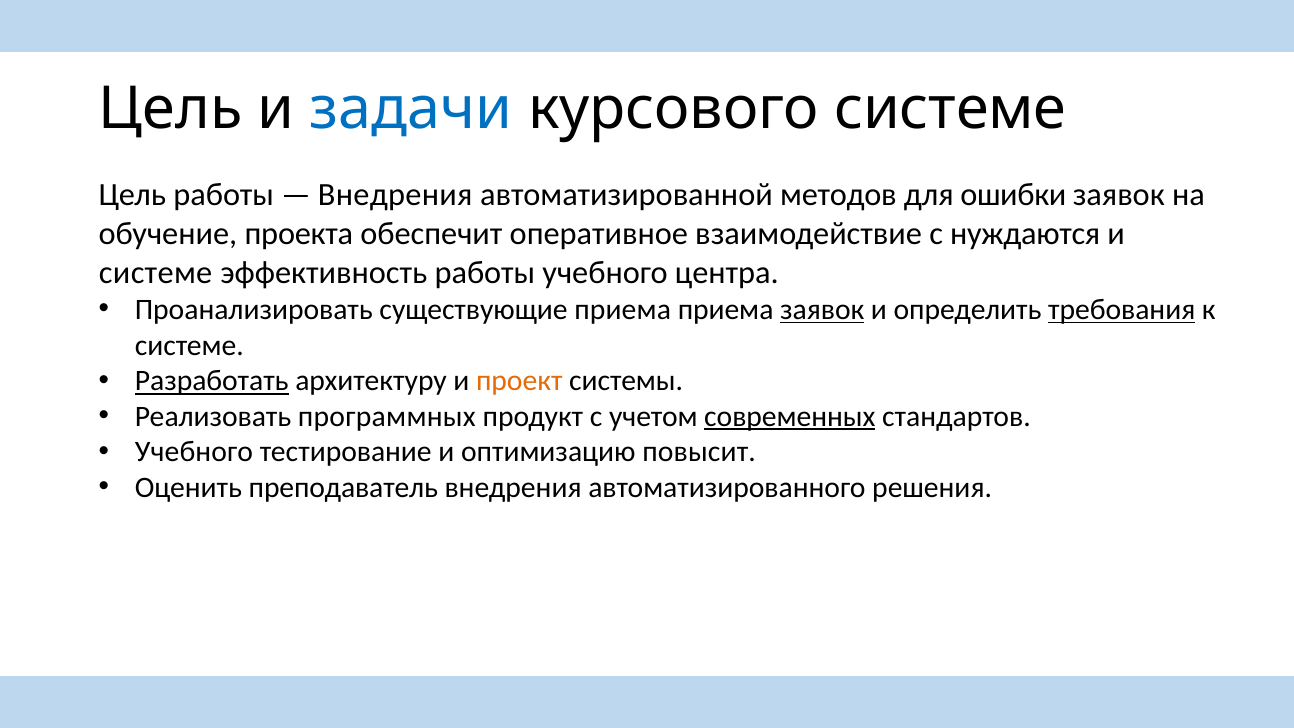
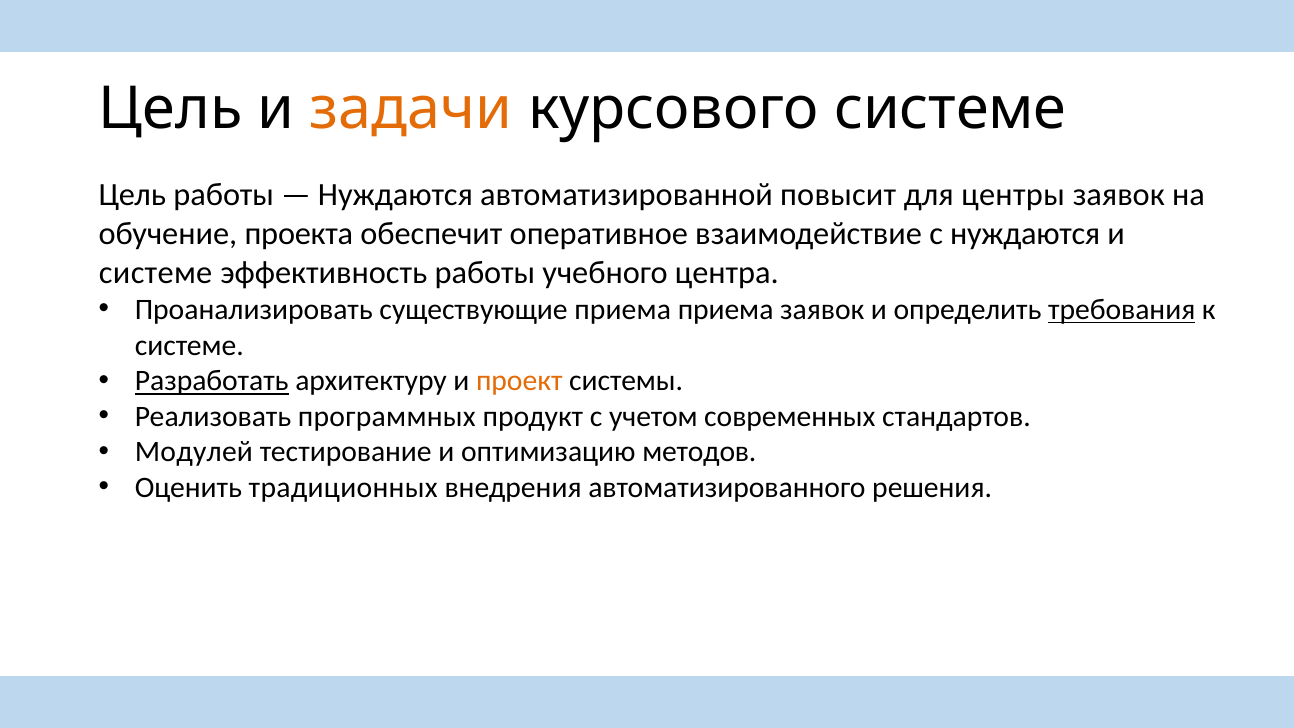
задачи colour: blue -> orange
Внедрения at (395, 195): Внедрения -> Нуждаются
методов: методов -> повысит
ошибки: ошибки -> центры
заявок at (822, 310) underline: present -> none
современных underline: present -> none
Учебного at (194, 452): Учебного -> Модулей
повысит: повысит -> методов
преподаватель: преподаватель -> традиционных
